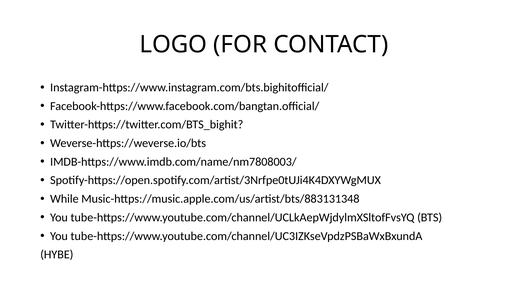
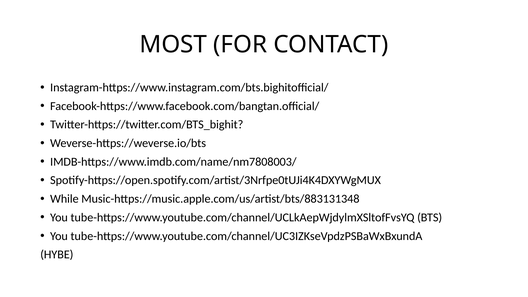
LOGO: LOGO -> MOST
